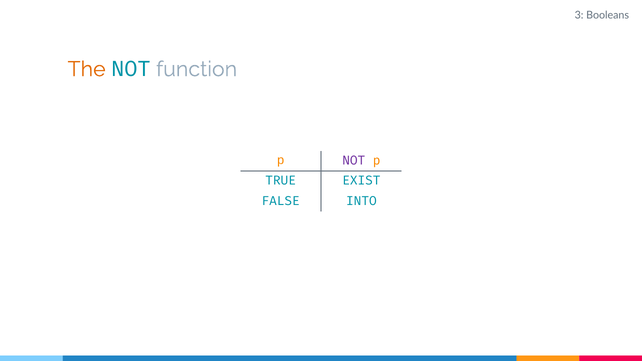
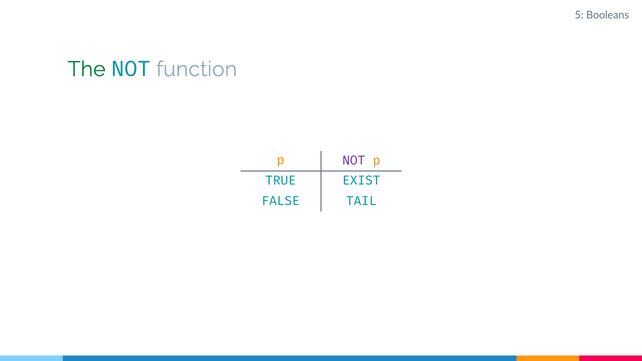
3: 3 -> 5
The colour: orange -> green
INTO: INTO -> TAIL
